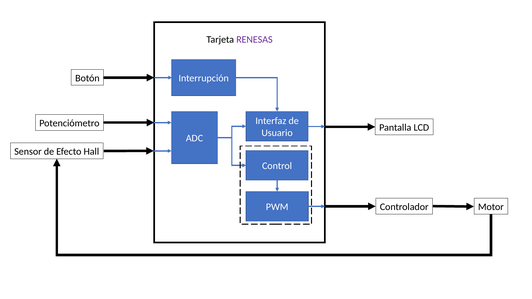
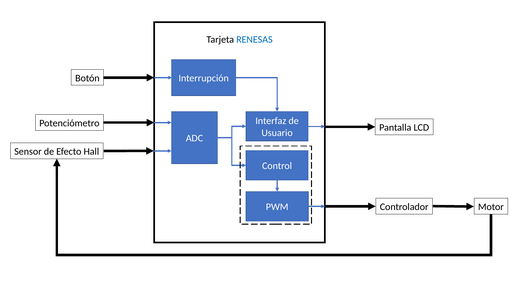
RENESAS colour: purple -> blue
